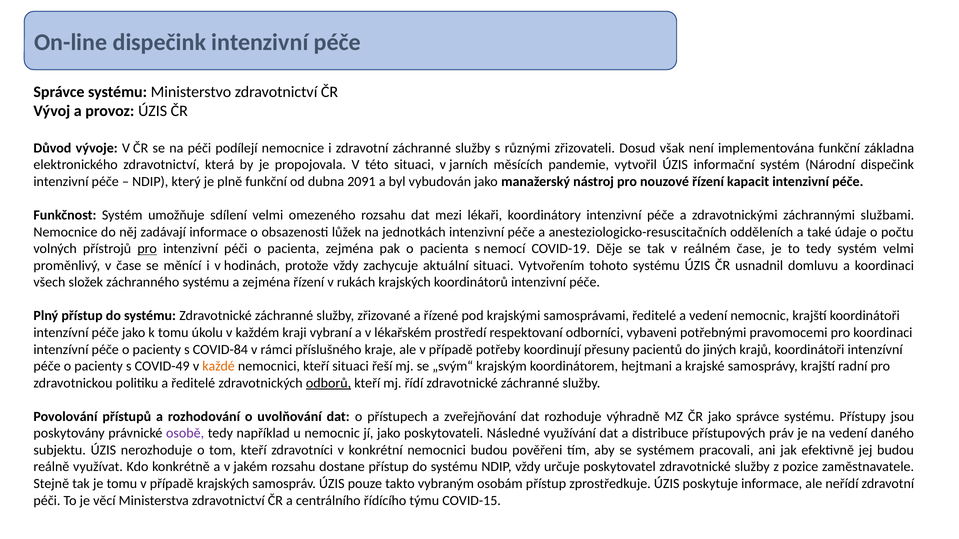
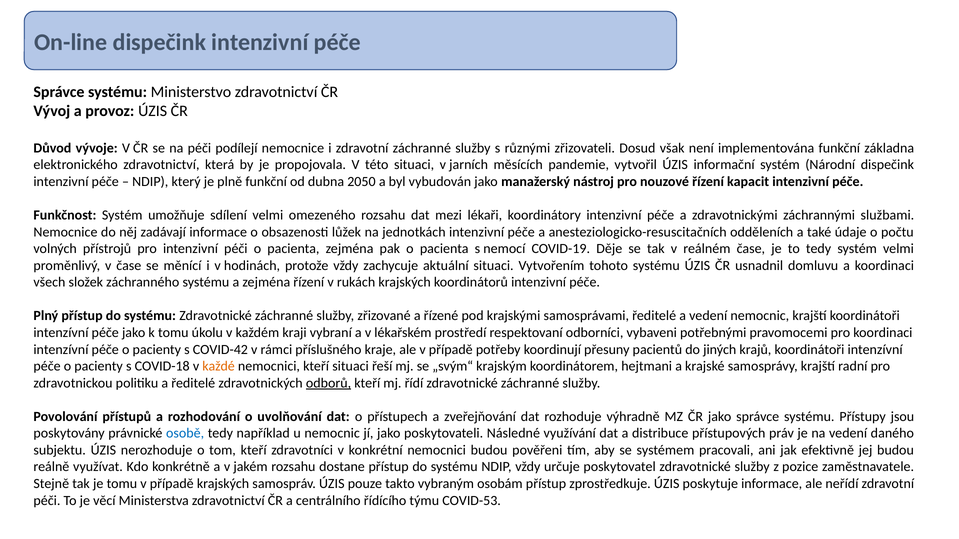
2091: 2091 -> 2050
pro at (147, 249) underline: present -> none
COVID-84: COVID-84 -> COVID-42
COVID-49: COVID-49 -> COVID-18
osobě colour: purple -> blue
COVID-15: COVID-15 -> COVID-53
